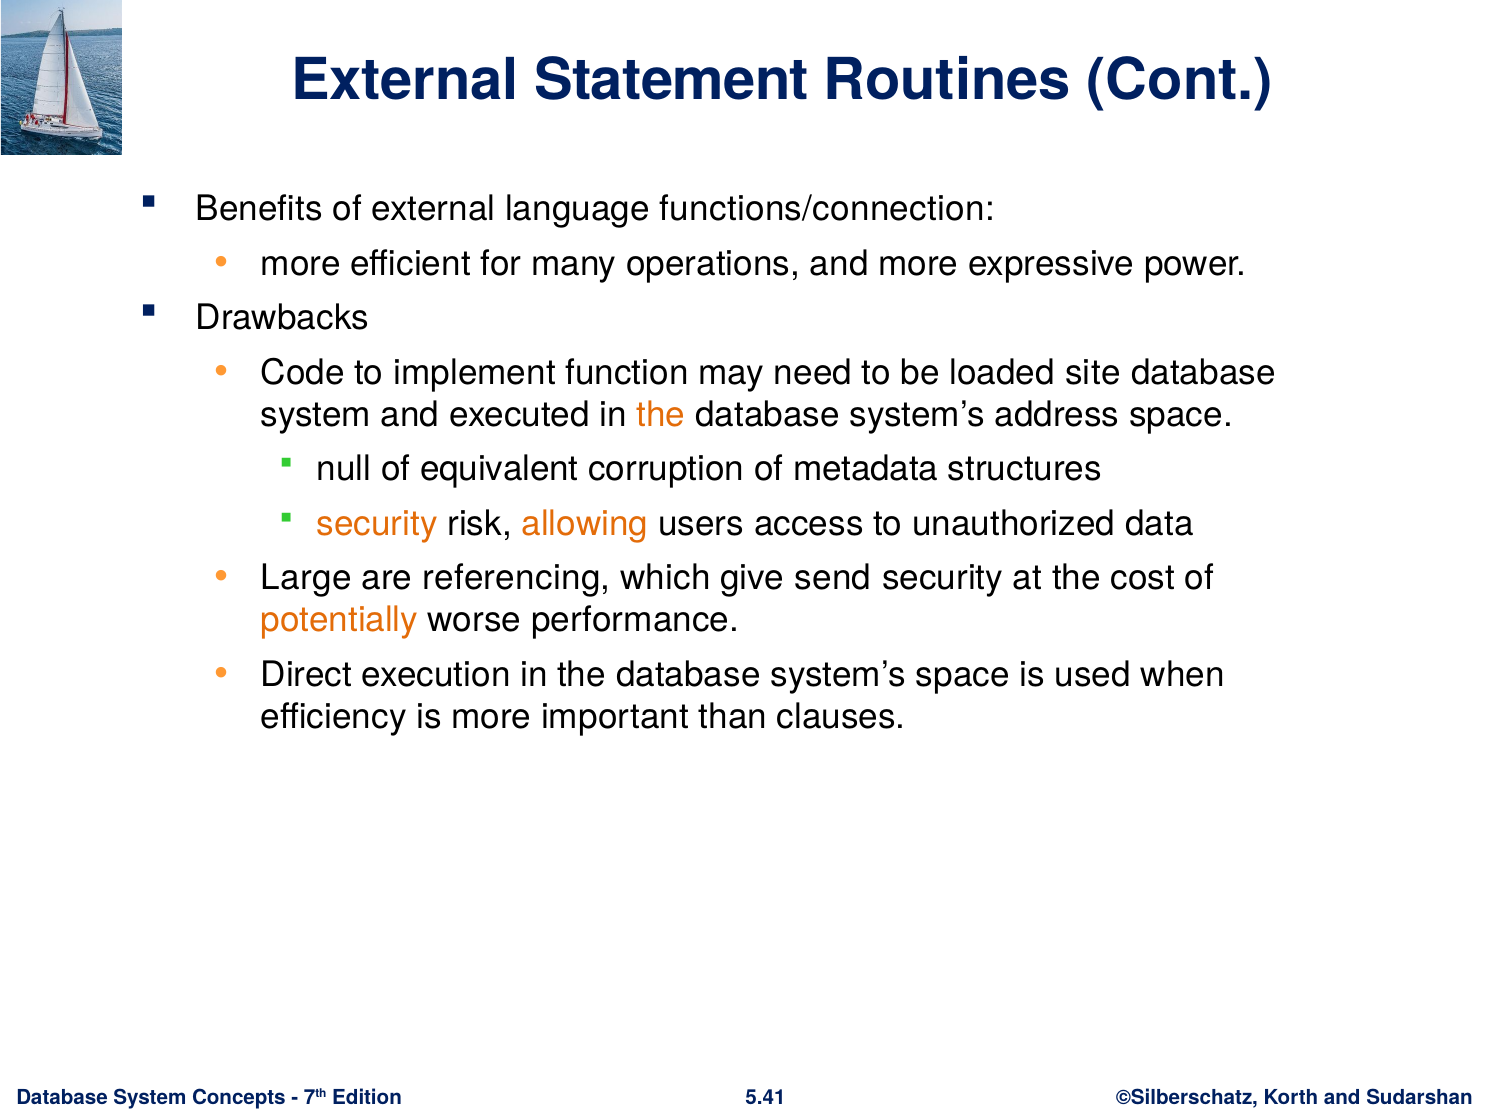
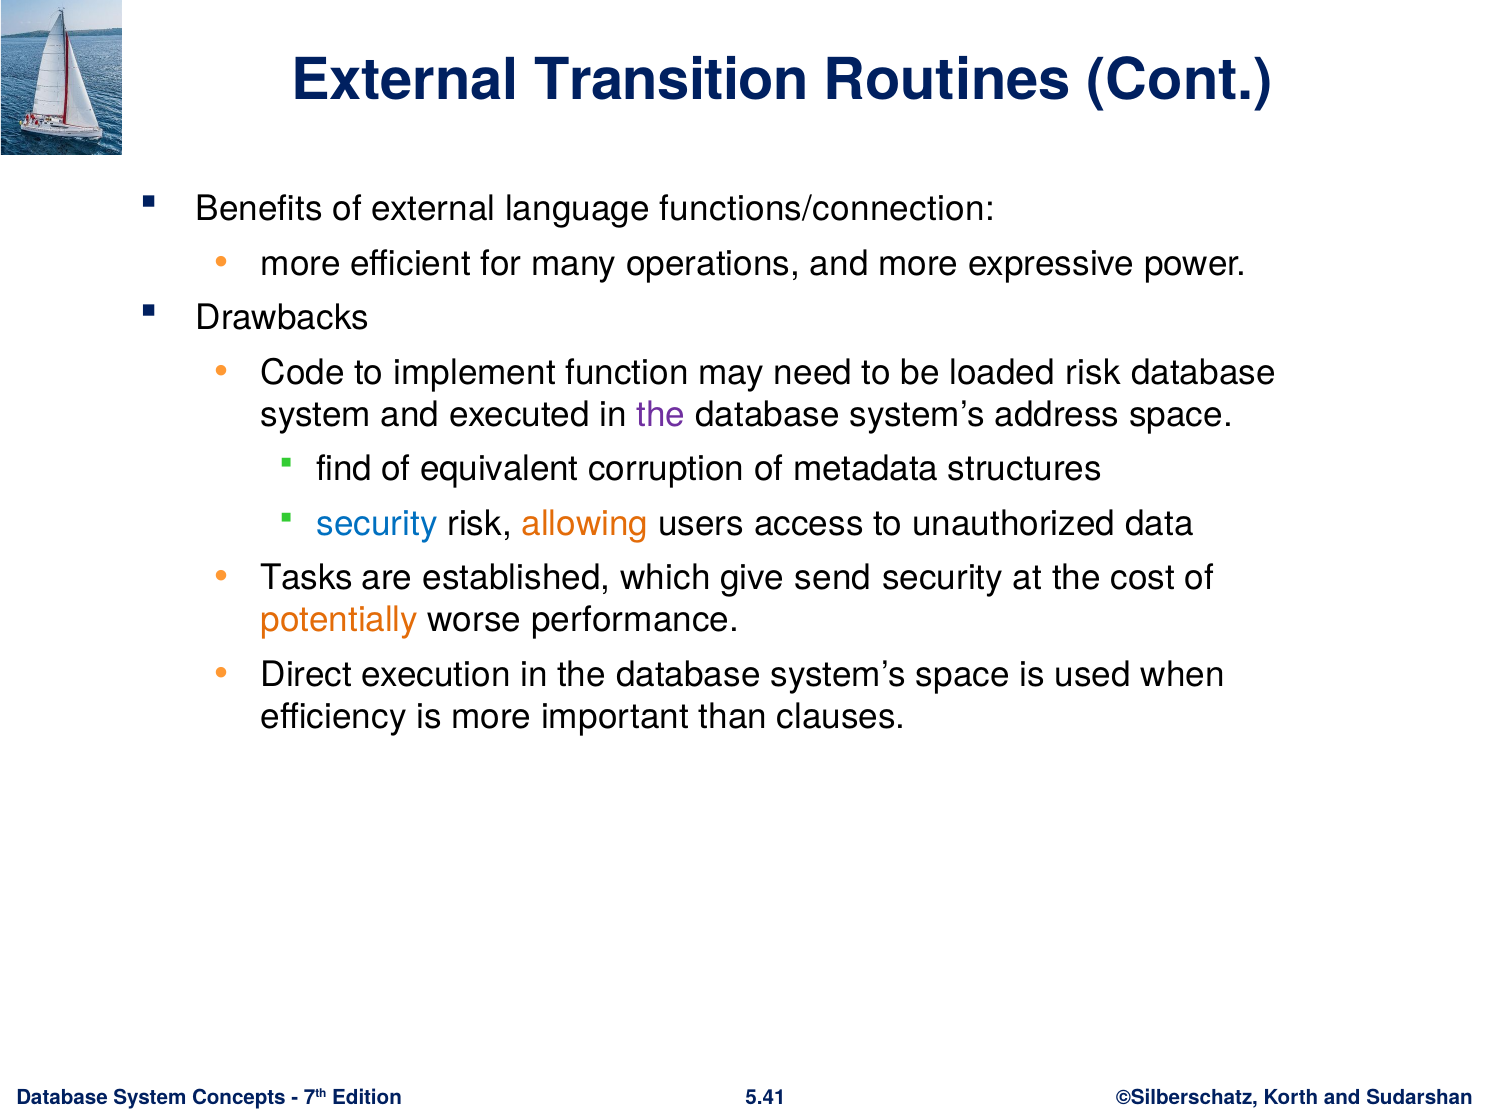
Statement: Statement -> Transition
loaded site: site -> risk
the at (661, 415) colour: orange -> purple
null: null -> find
security at (377, 524) colour: orange -> blue
Large: Large -> Tasks
referencing: referencing -> established
